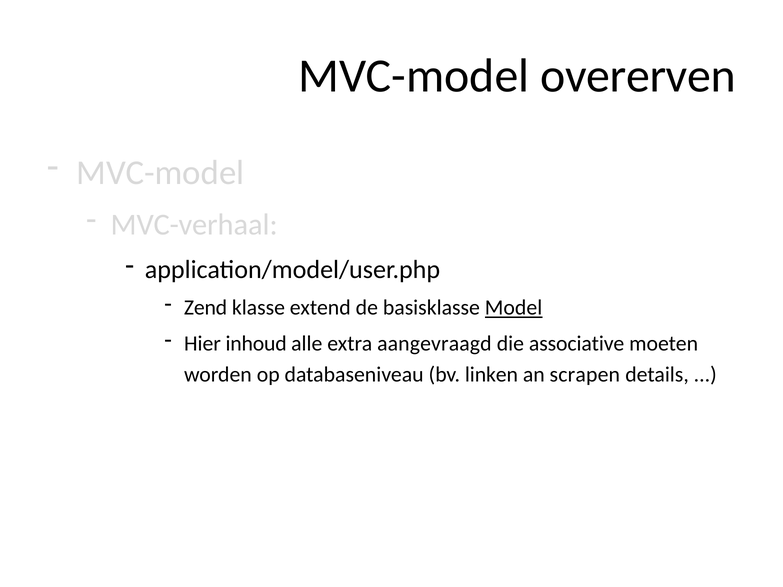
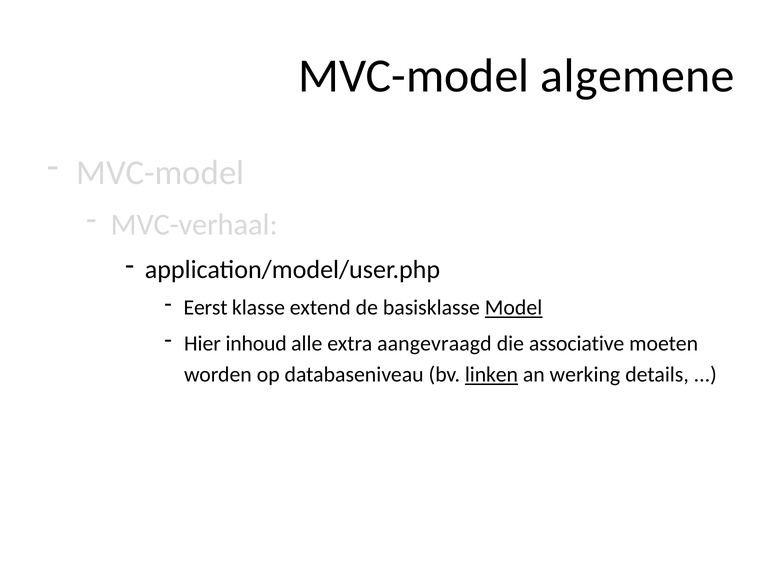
overerven: overerven -> algemene
Zend: Zend -> Eerst
linken underline: none -> present
scrapen: scrapen -> werking
